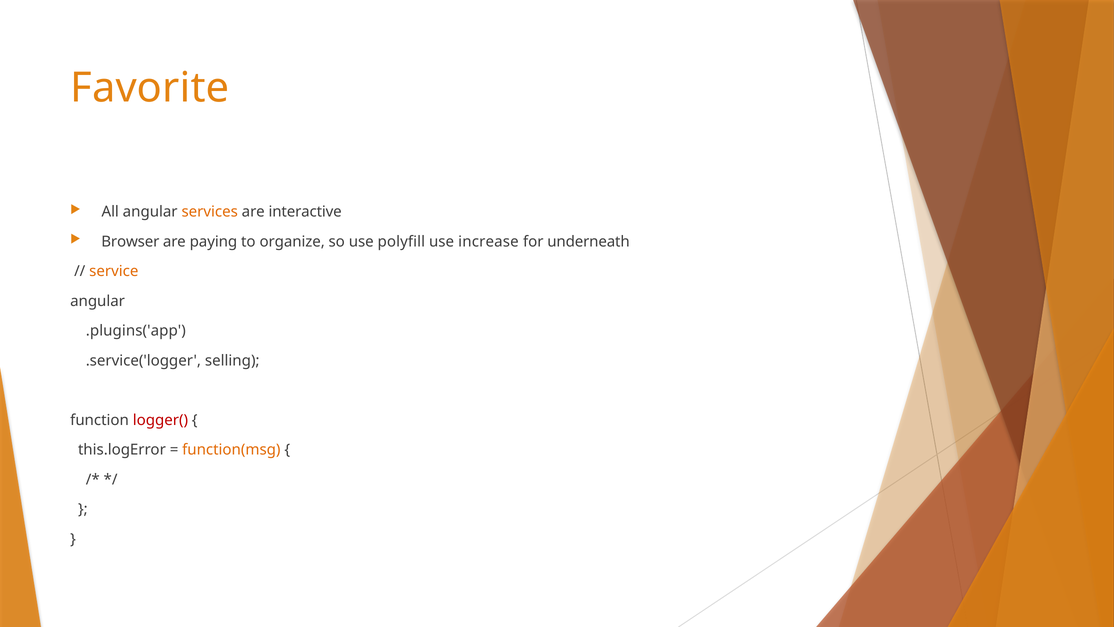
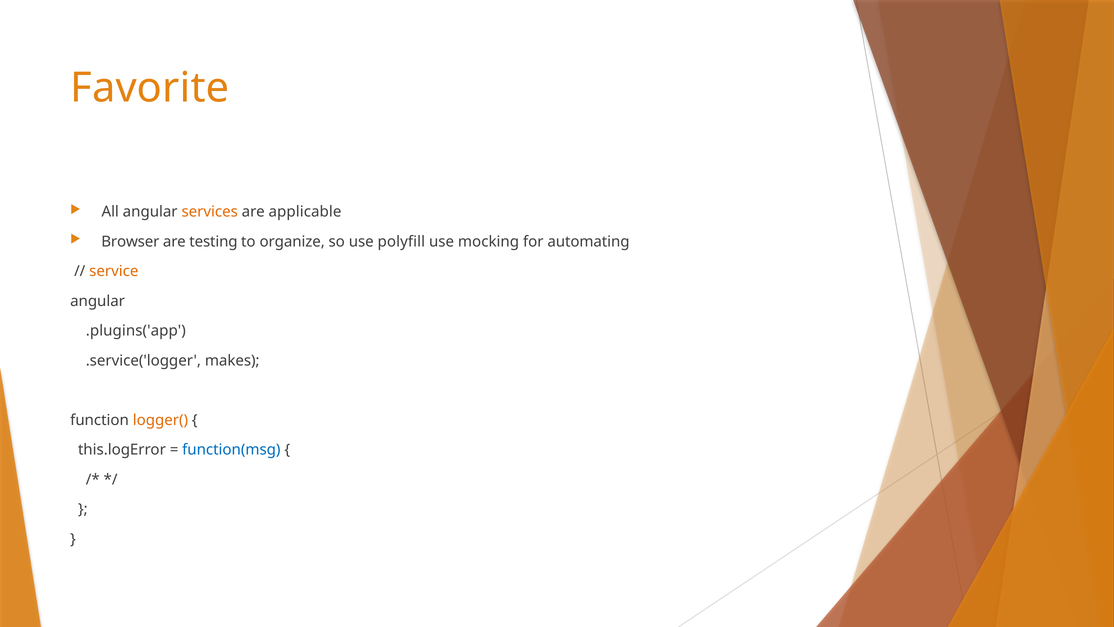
interactive: interactive -> applicable
paying: paying -> testing
increase: increase -> mocking
underneath: underneath -> automating
selling: selling -> makes
logger( colour: red -> orange
function(msg colour: orange -> blue
